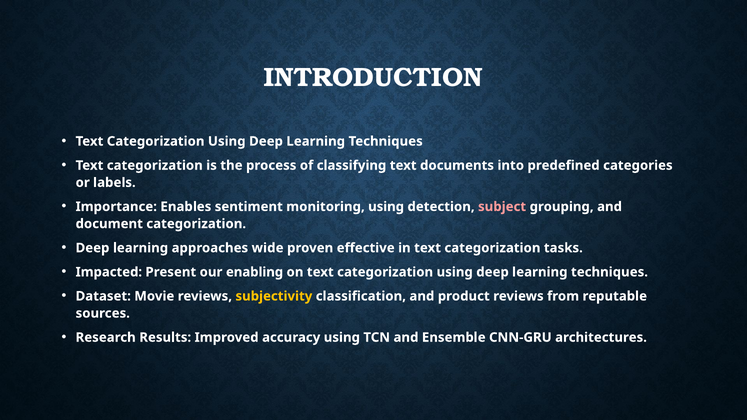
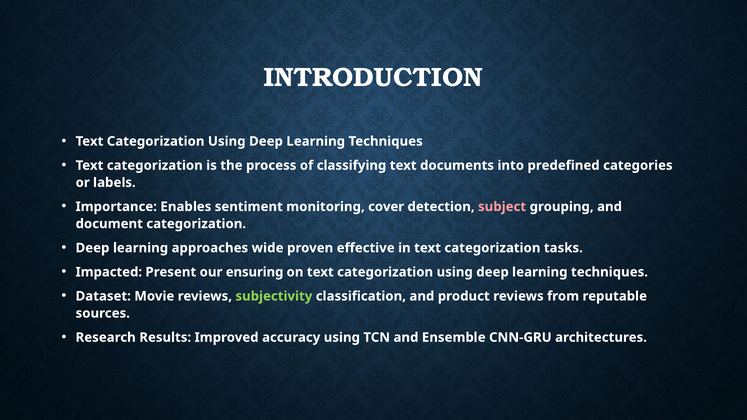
monitoring using: using -> cover
enabling: enabling -> ensuring
subjectivity colour: yellow -> light green
